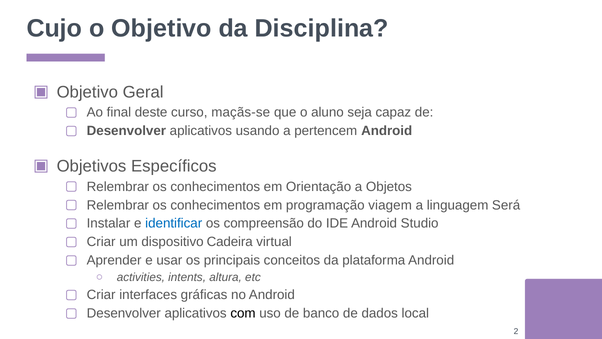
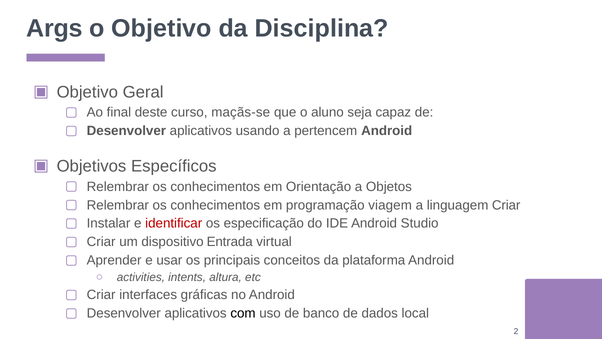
Cujo: Cujo -> Args
linguagem Será: Será -> Criar
identificar colour: blue -> red
compreensão: compreensão -> especificação
Cadeira: Cadeira -> Entrada
